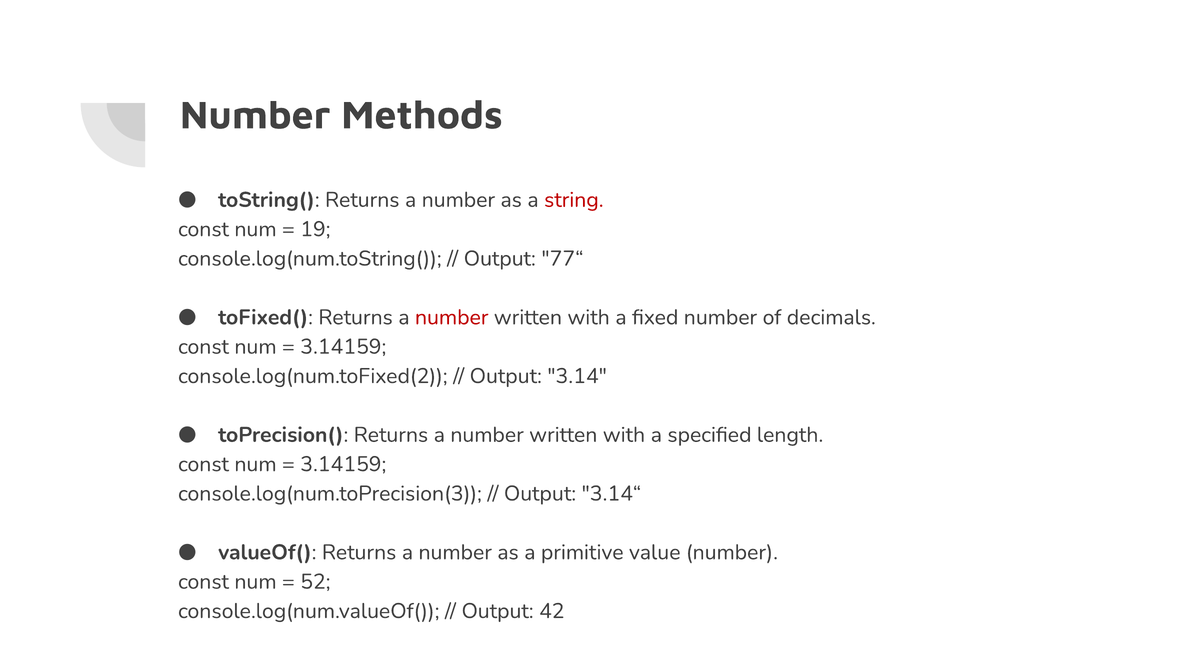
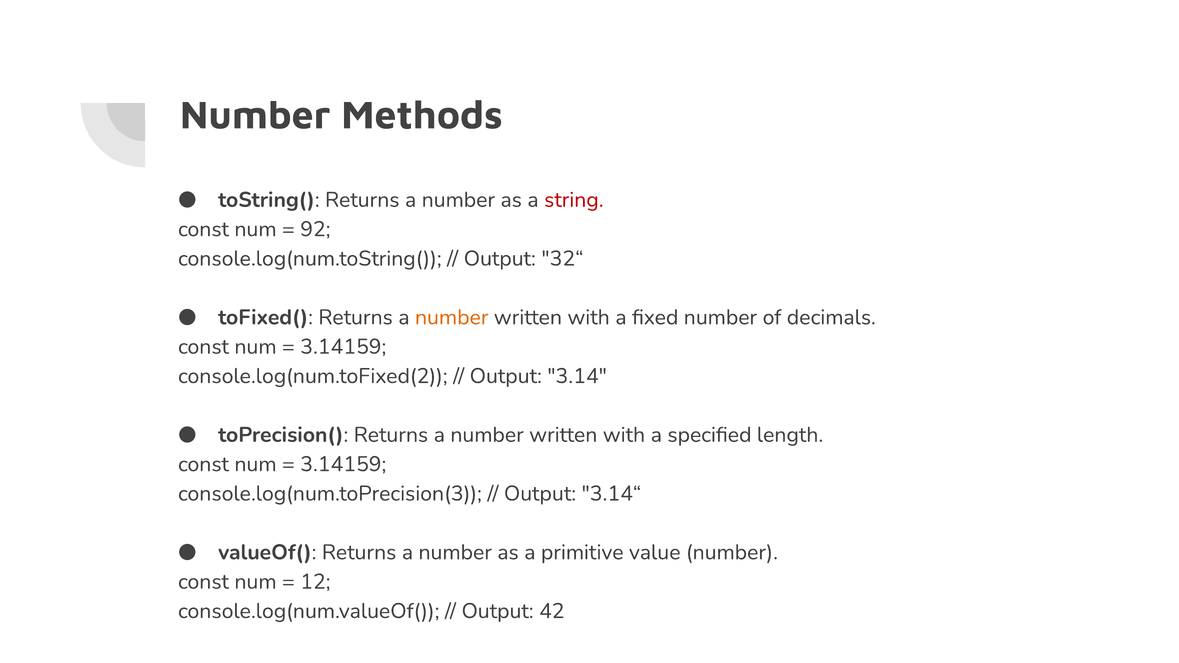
19: 19 -> 92
77“: 77“ -> 32“
number at (452, 317) colour: red -> orange
52: 52 -> 12
